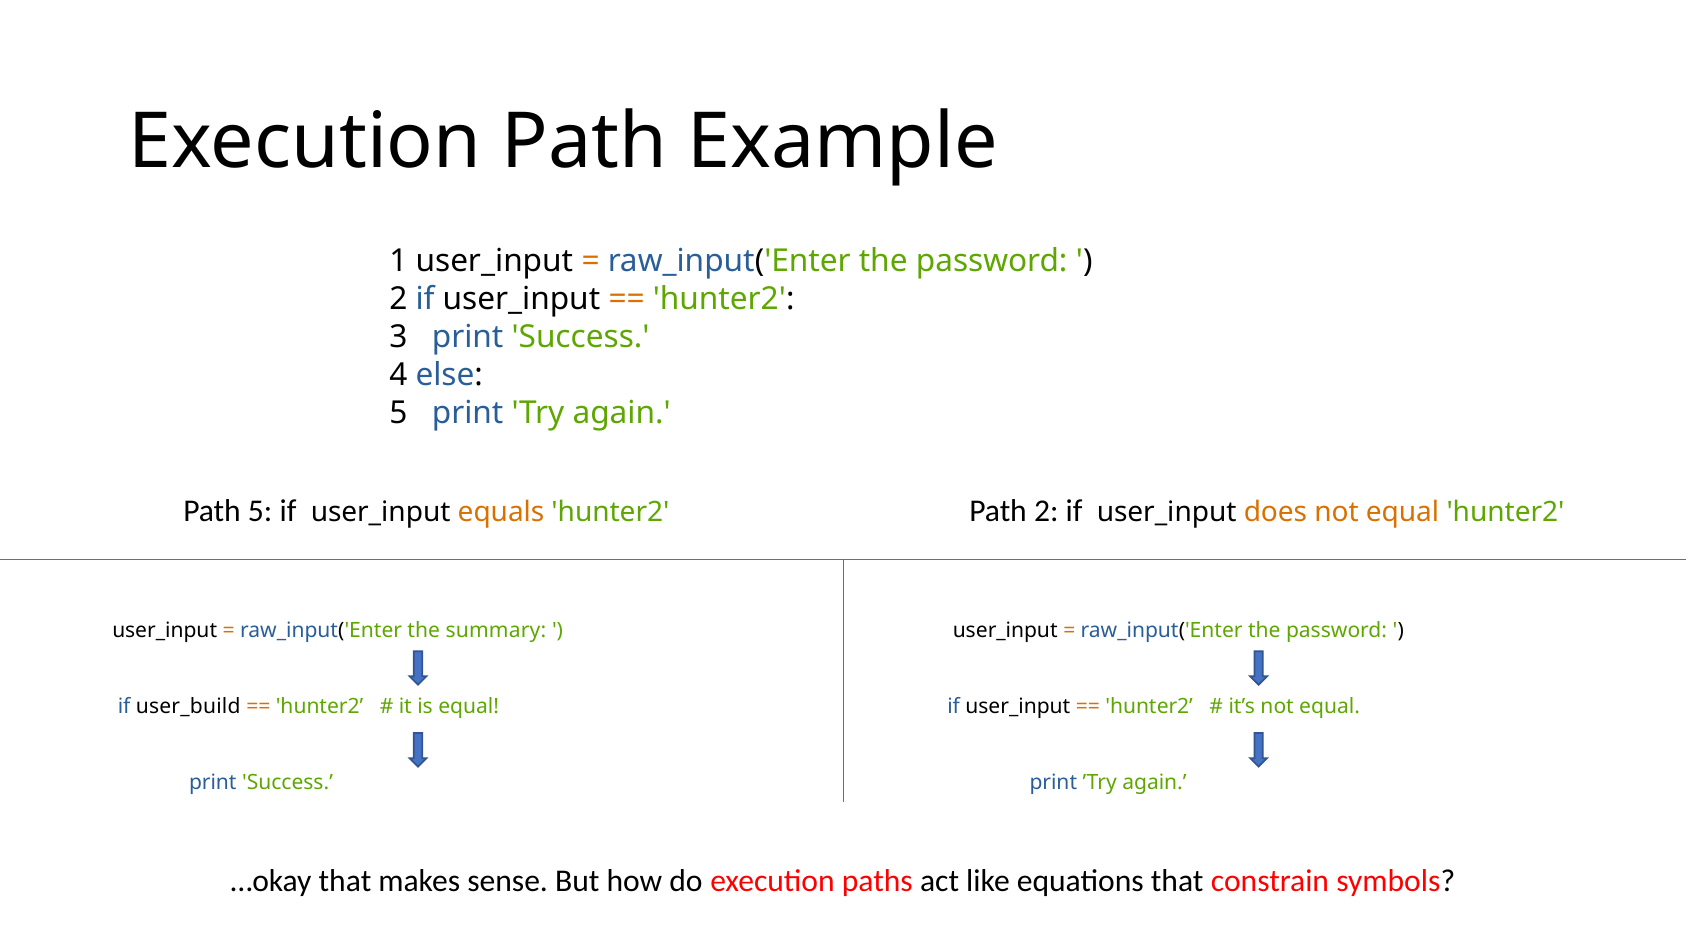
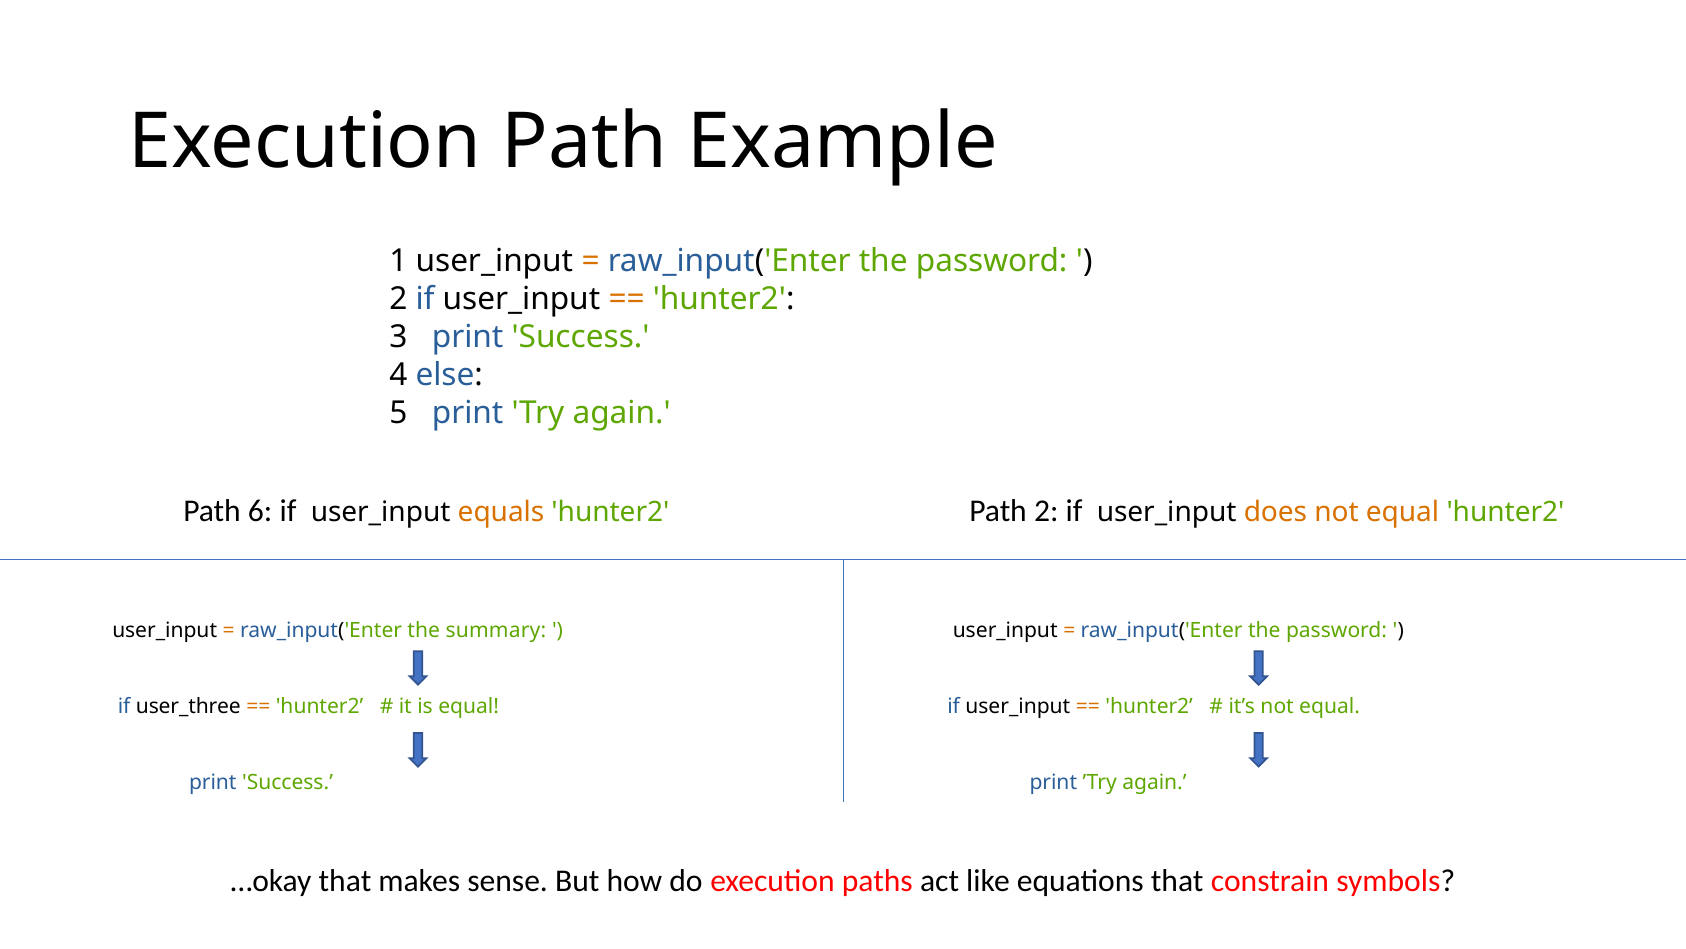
Path 5: 5 -> 6
user_build: user_build -> user_three
